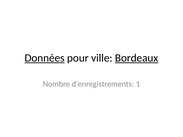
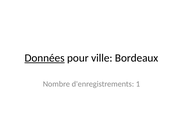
Bordeaux underline: present -> none
